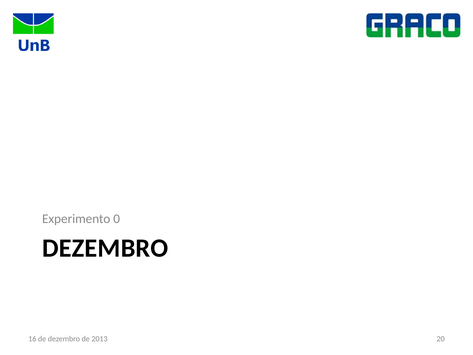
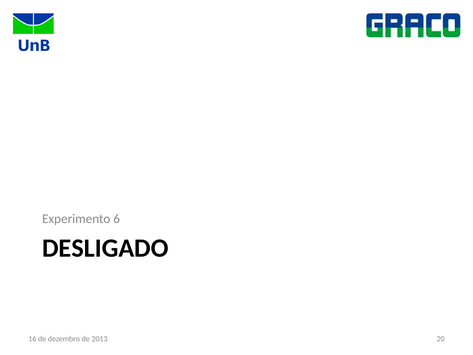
0: 0 -> 6
DEZEMBRO at (105, 248): DEZEMBRO -> DESLIGADO
